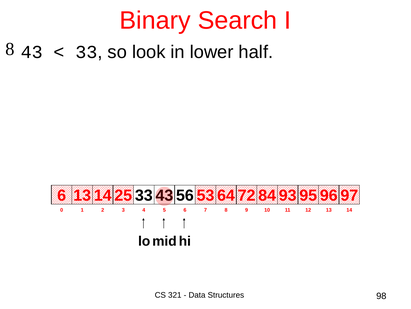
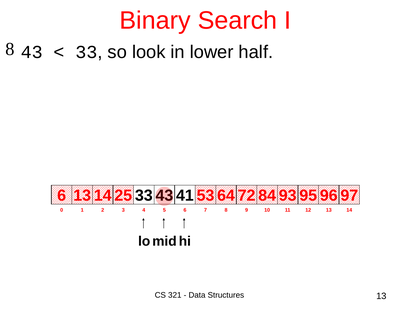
56: 56 -> 41
Structures 98: 98 -> 13
